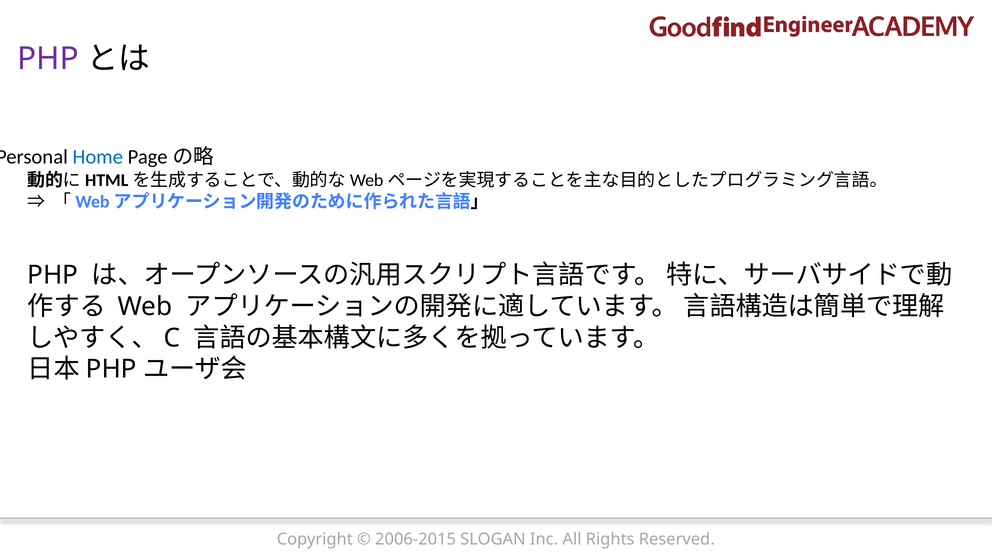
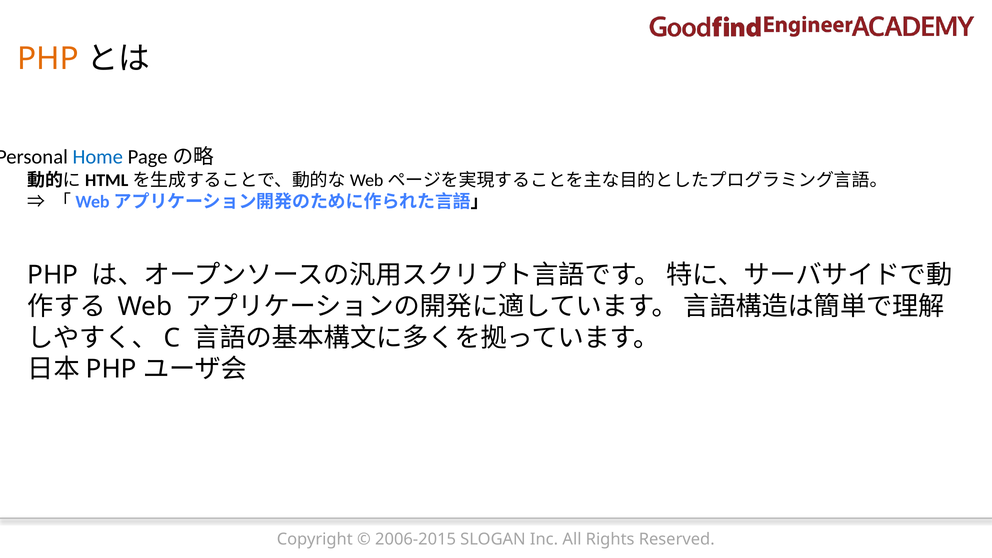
PHP at (48, 59) colour: purple -> orange
